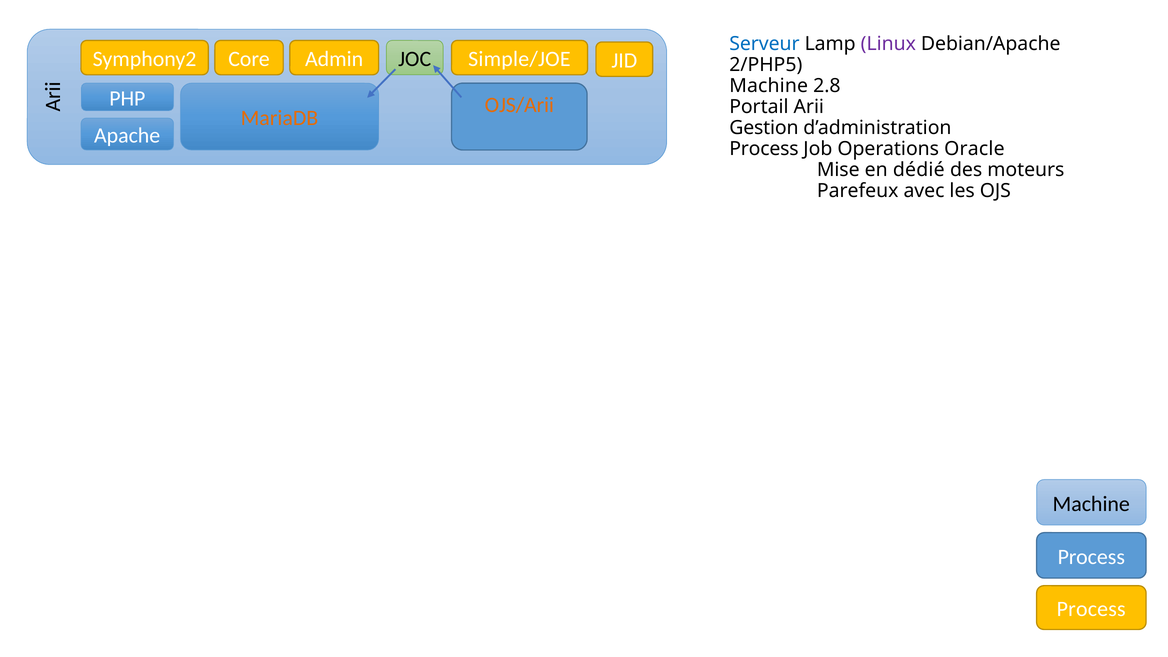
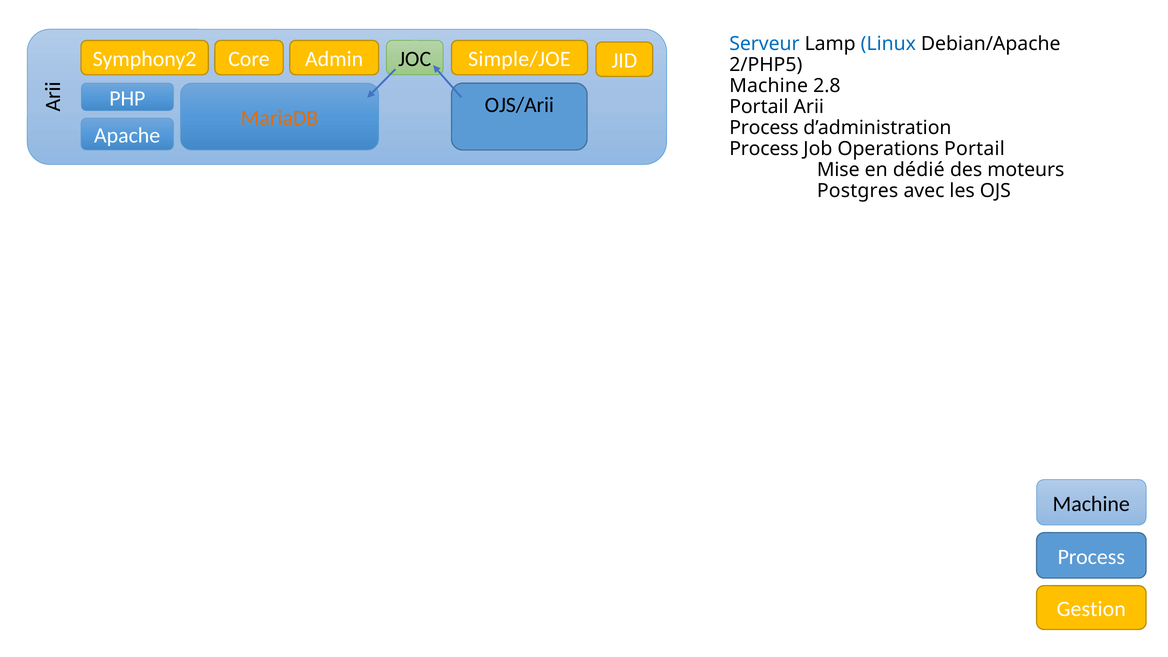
Linux colour: purple -> blue
OJS/Arii colour: orange -> black
Gestion at (764, 128): Gestion -> Process
Operations Oracle: Oracle -> Portail
Parefeux: Parefeux -> Postgres
Process at (1091, 609): Process -> Gestion
